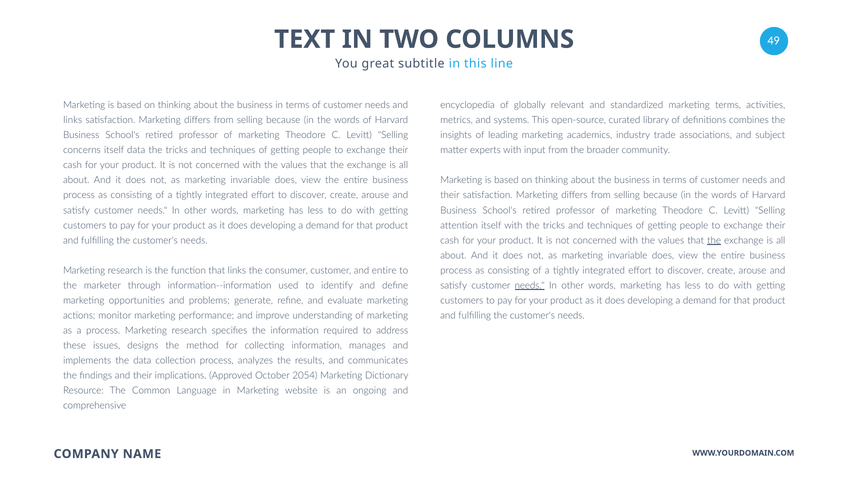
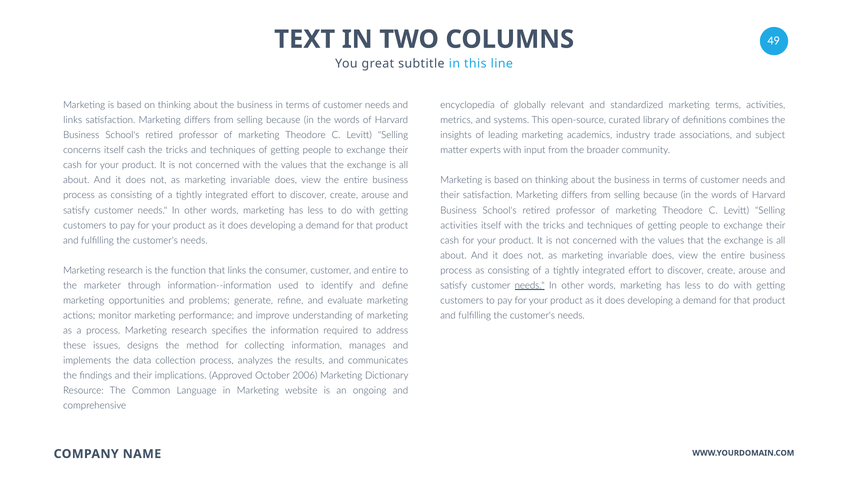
itself data: data -> cash
attention at (459, 225): attention -> activities
the at (714, 240) underline: present -> none
2054: 2054 -> 2006
